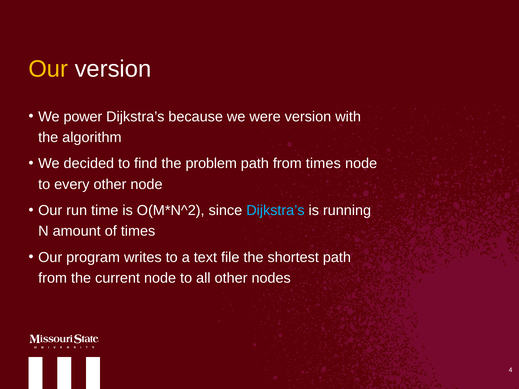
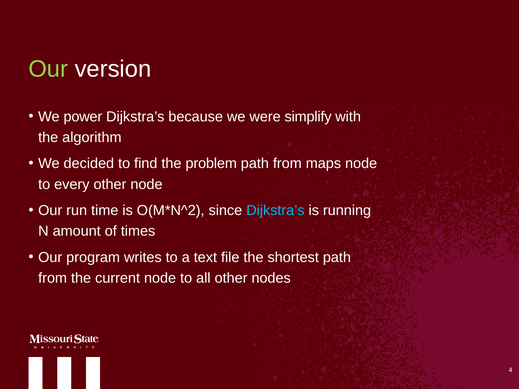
Our at (48, 69) colour: yellow -> light green
were version: version -> simplify
from times: times -> maps
